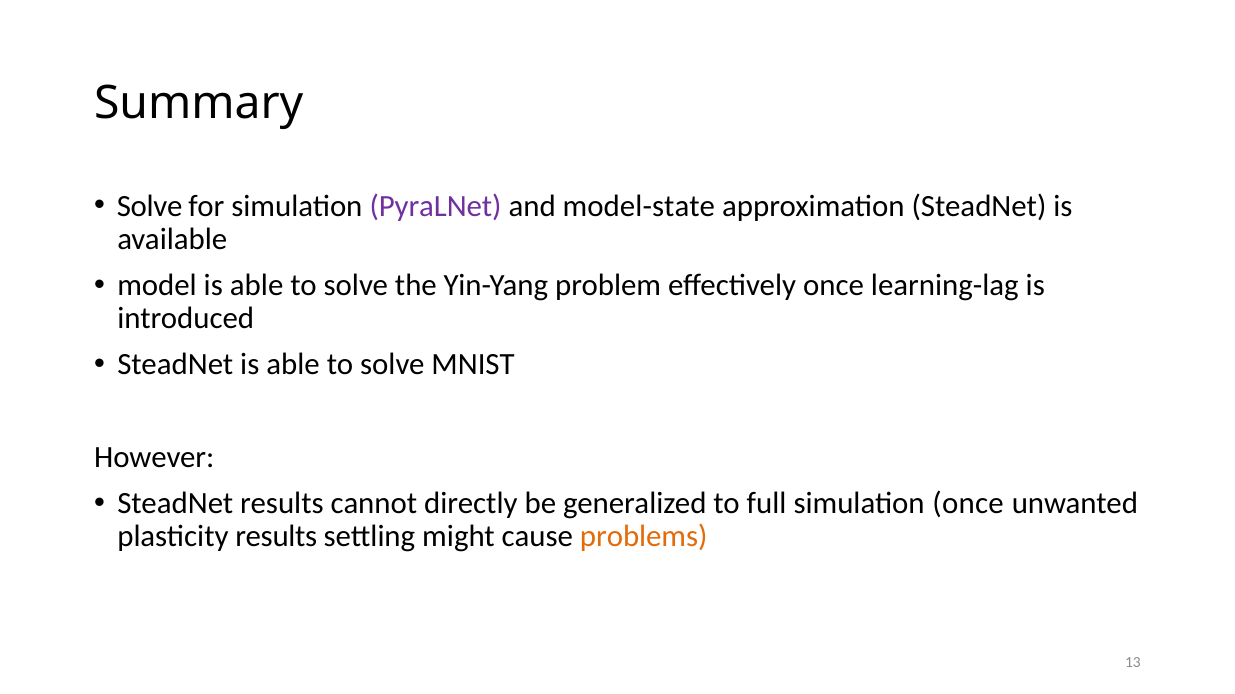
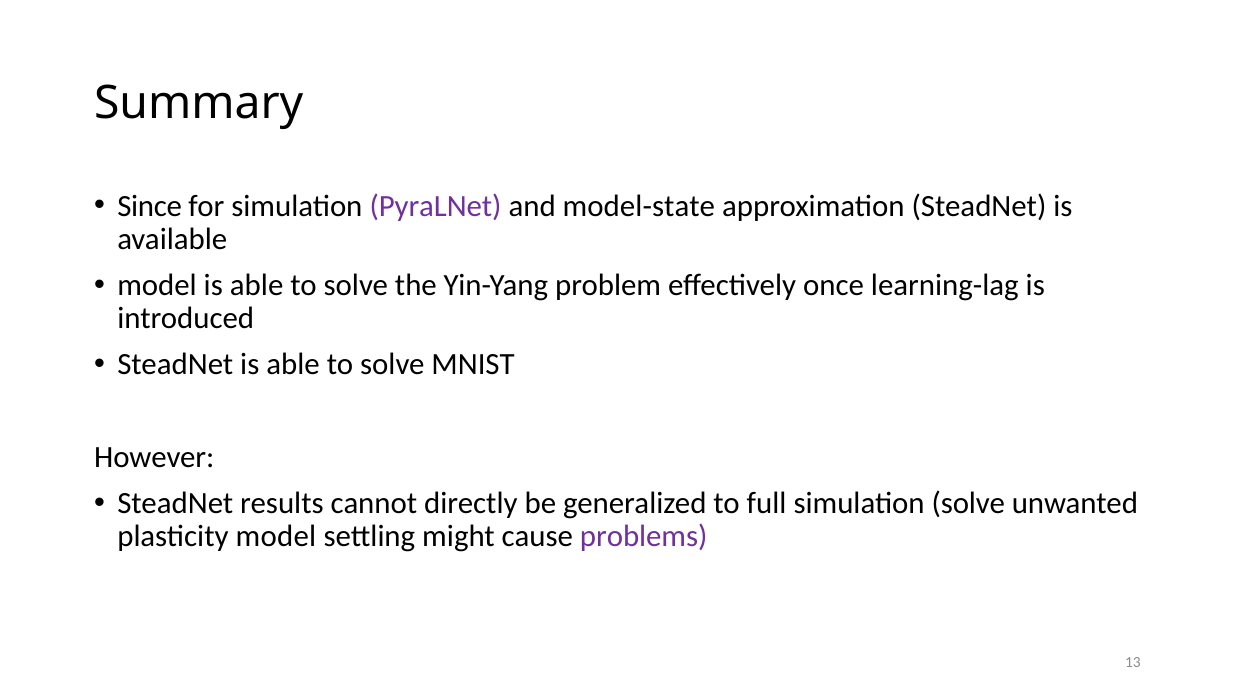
Solve at (150, 206): Solve -> Since
simulation once: once -> solve
plasticity results: results -> model
problems colour: orange -> purple
